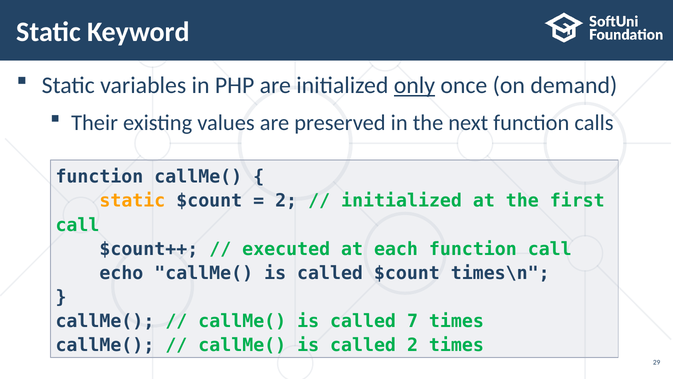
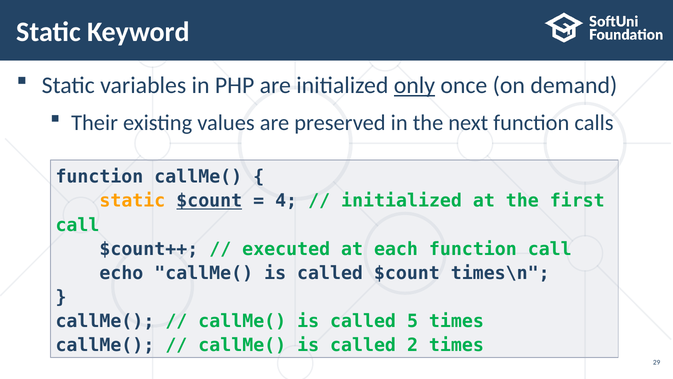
$count at (209, 201) underline: none -> present
2 at (286, 201): 2 -> 4
7: 7 -> 5
